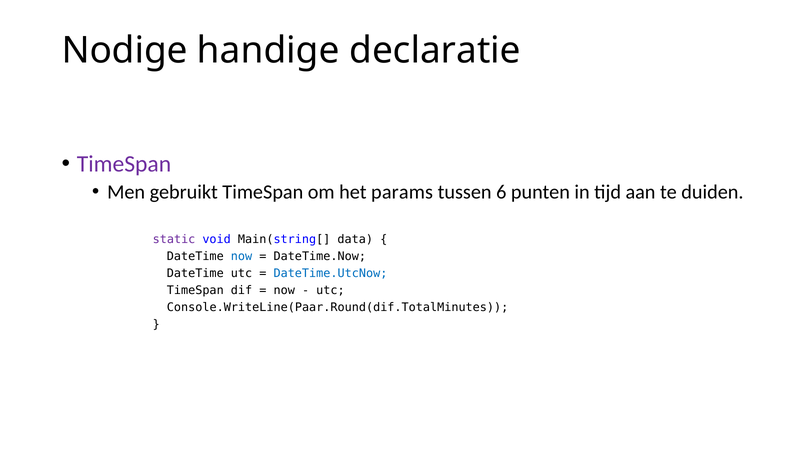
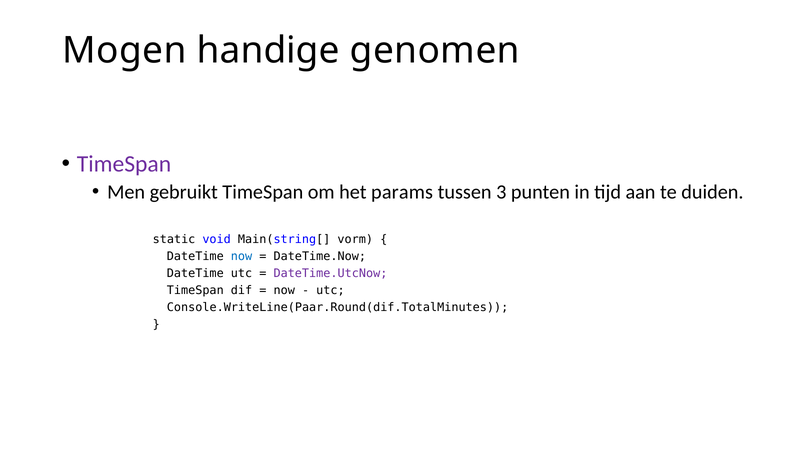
Nodige: Nodige -> Mogen
declaratie: declaratie -> genomen
6: 6 -> 3
static colour: purple -> black
data: data -> vorm
DateTime.UtcNow colour: blue -> purple
